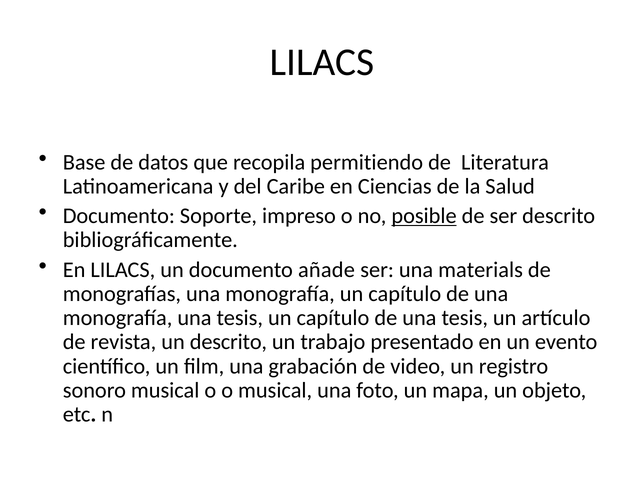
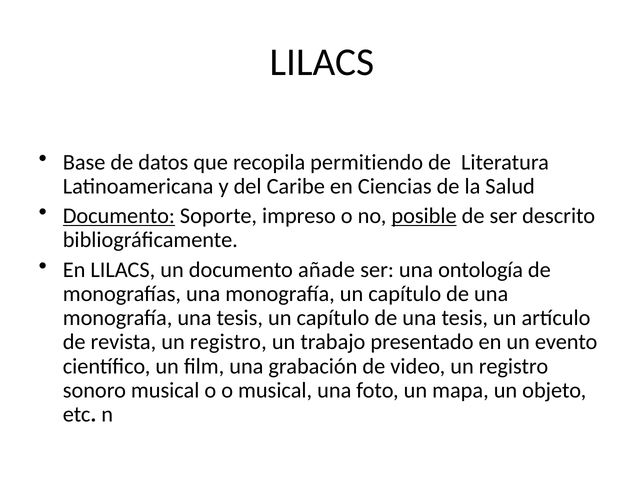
Documento at (119, 216) underline: none -> present
materials: materials -> ontología
revista un descrito: descrito -> registro
